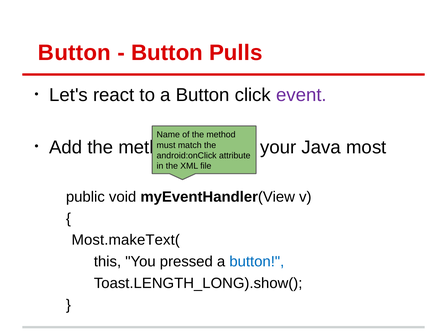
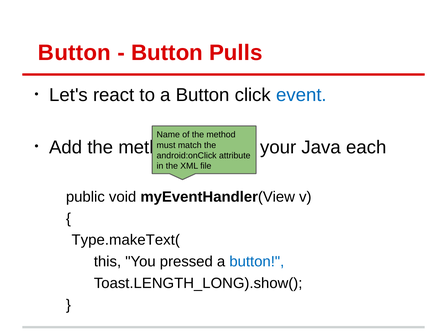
event colour: purple -> blue
most: most -> each
Most.makeText(: Most.makeText( -> Type.makeText(
